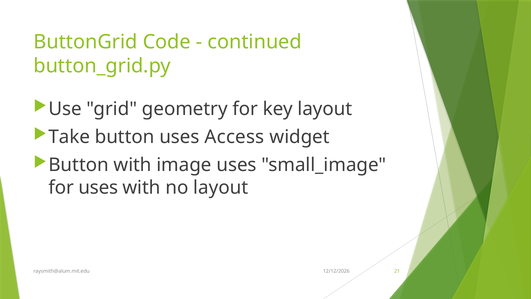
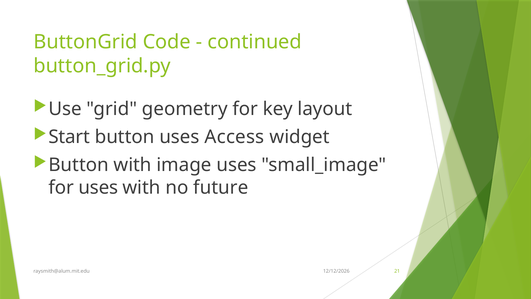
Take: Take -> Start
no layout: layout -> future
